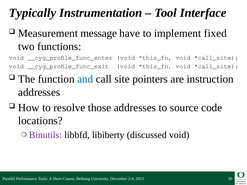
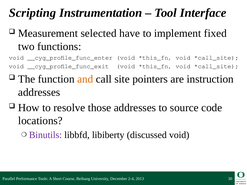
Typically: Typically -> Scripting
message: message -> selected
and colour: blue -> orange
